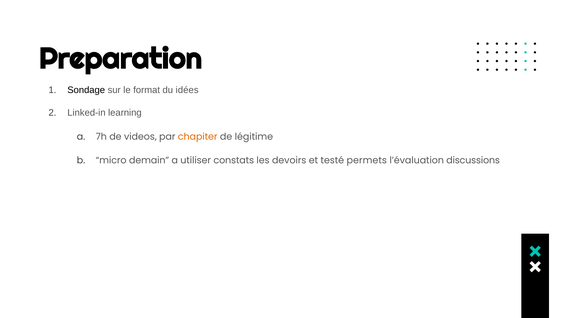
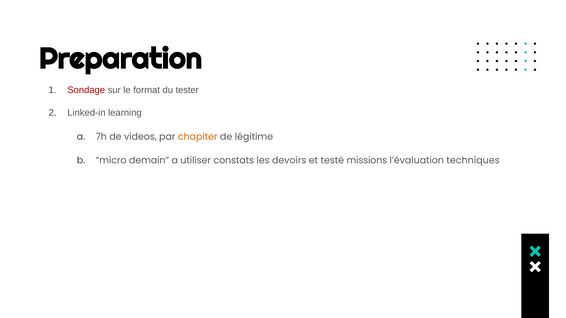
Sondage colour: black -> red
idées: idées -> tester
permets: permets -> missions
discussions: discussions -> techniques
